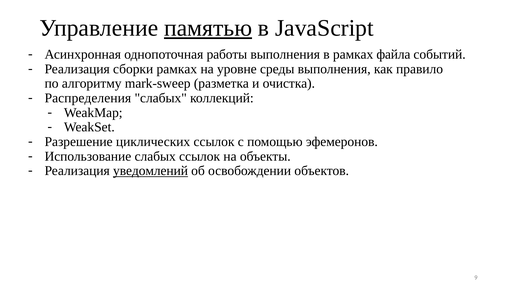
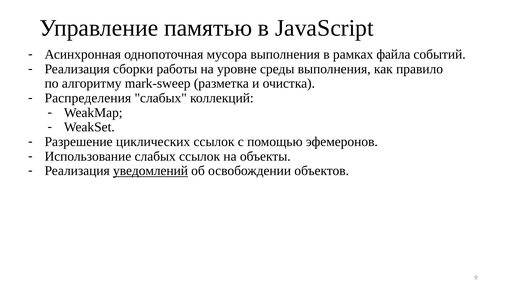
памятью underline: present -> none
работы: работы -> мусора
сборки рамках: рамках -> работы
